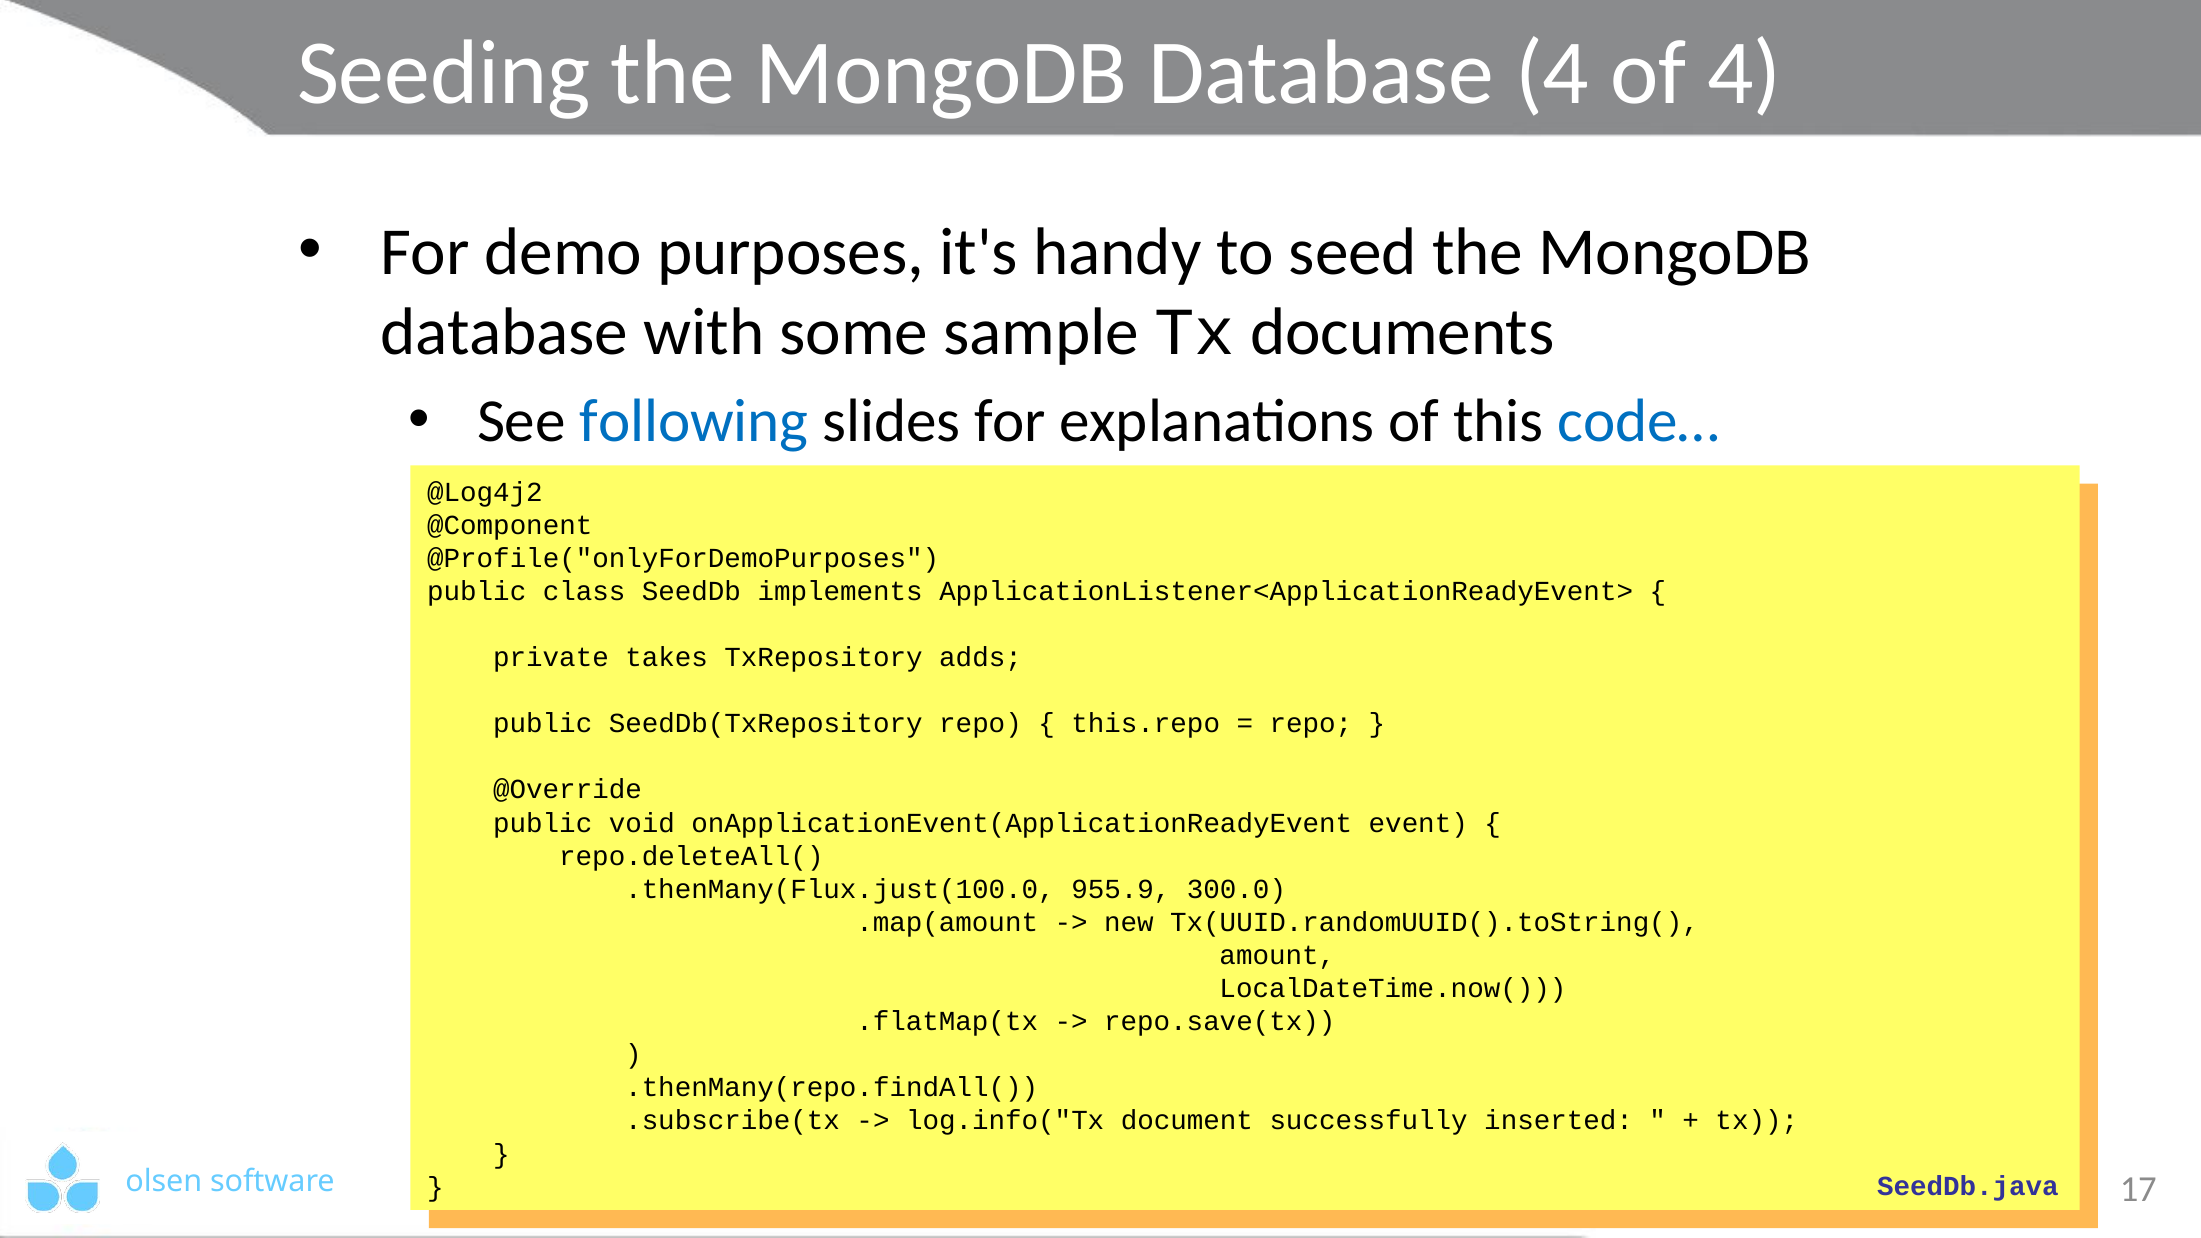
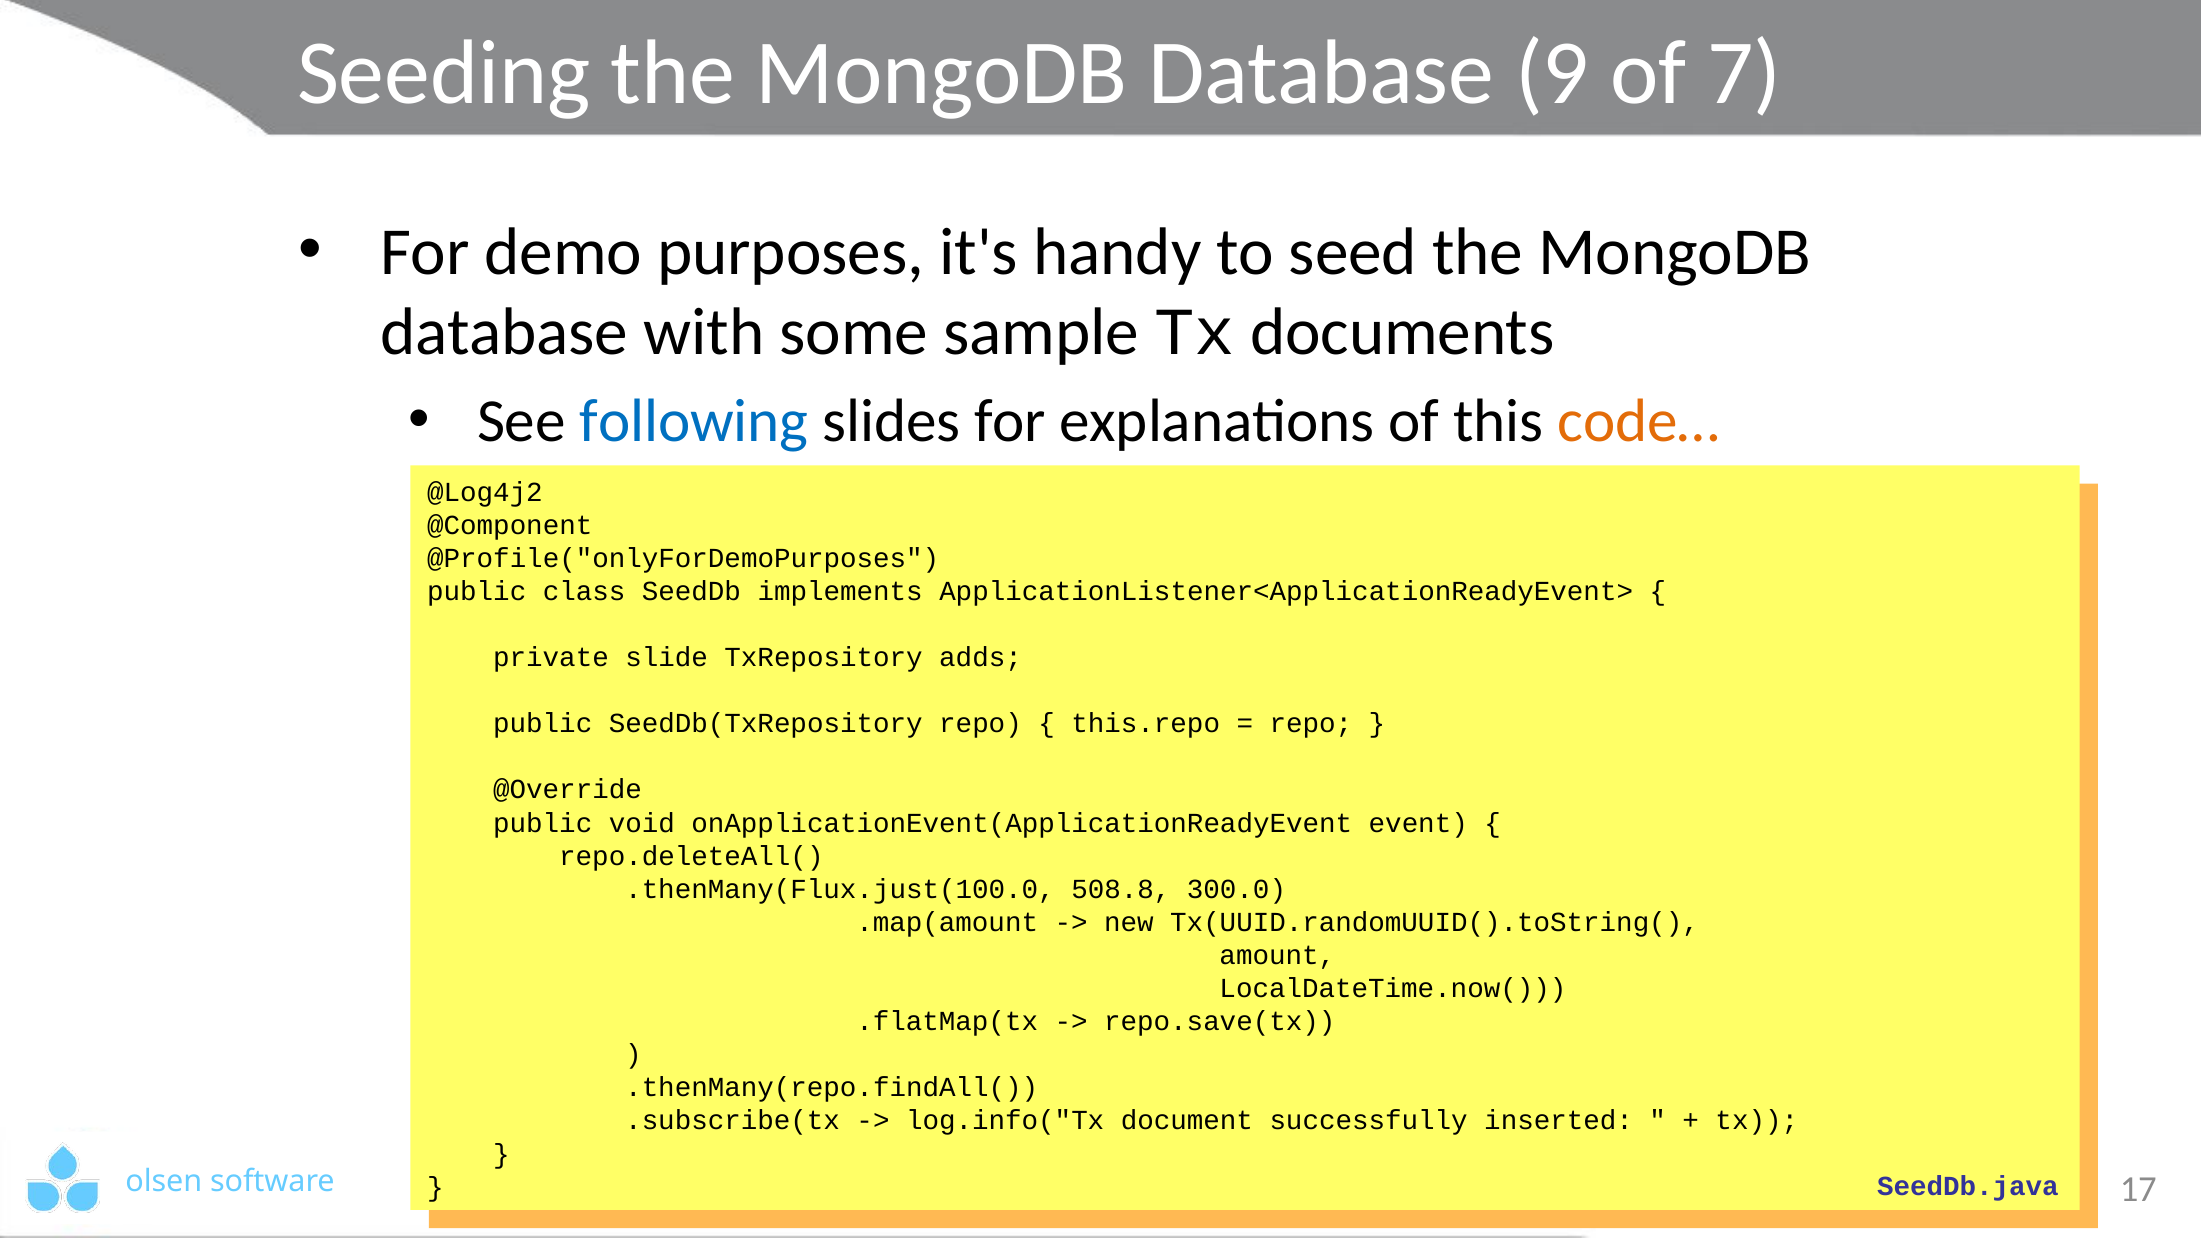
Database 4: 4 -> 9
4 at (1744, 73): 4 -> 7
code… colour: blue -> orange
takes: takes -> slide
955.9: 955.9 -> 508.8
